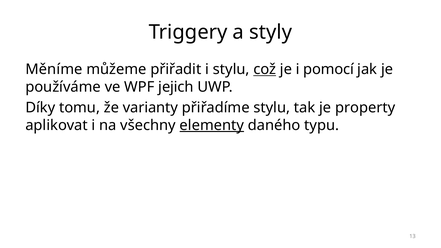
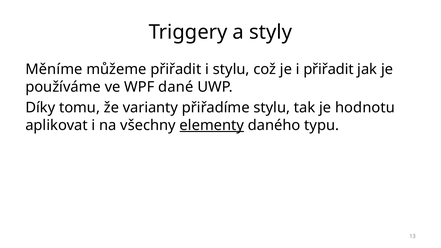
což underline: present -> none
i pomocí: pomocí -> přiřadit
jejich: jejich -> dané
property: property -> hodnotu
